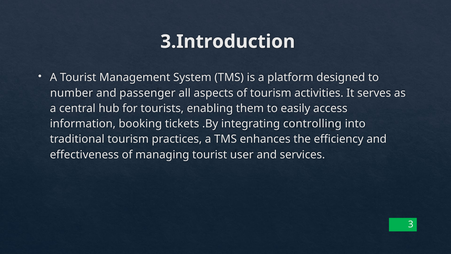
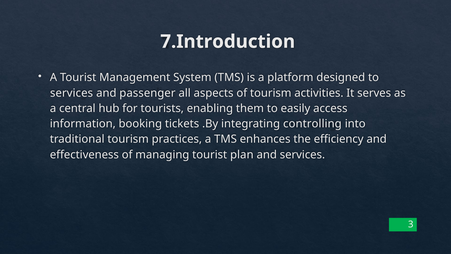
3.Introduction: 3.Introduction -> 7.Introduction
number at (72, 93): number -> services
user: user -> plan
